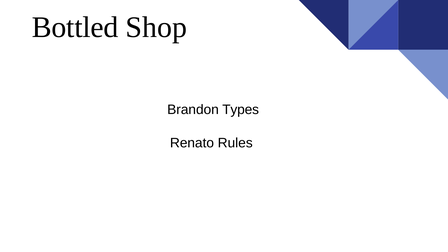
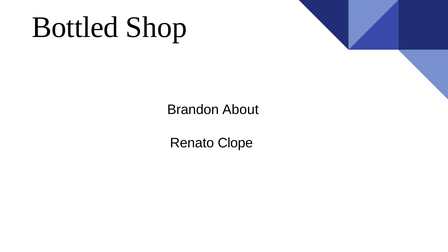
Types: Types -> About
Rules: Rules -> Clope
